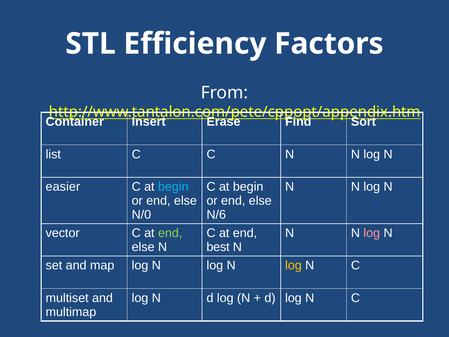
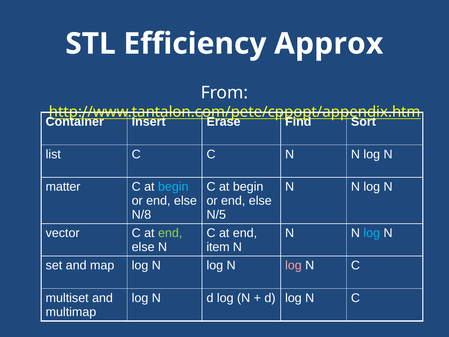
Factors: Factors -> Approx
easier: easier -> matter
N/0: N/0 -> N/8
N/6: N/6 -> N/5
log at (372, 233) colour: pink -> light blue
best: best -> item
log at (293, 265) colour: yellow -> pink
